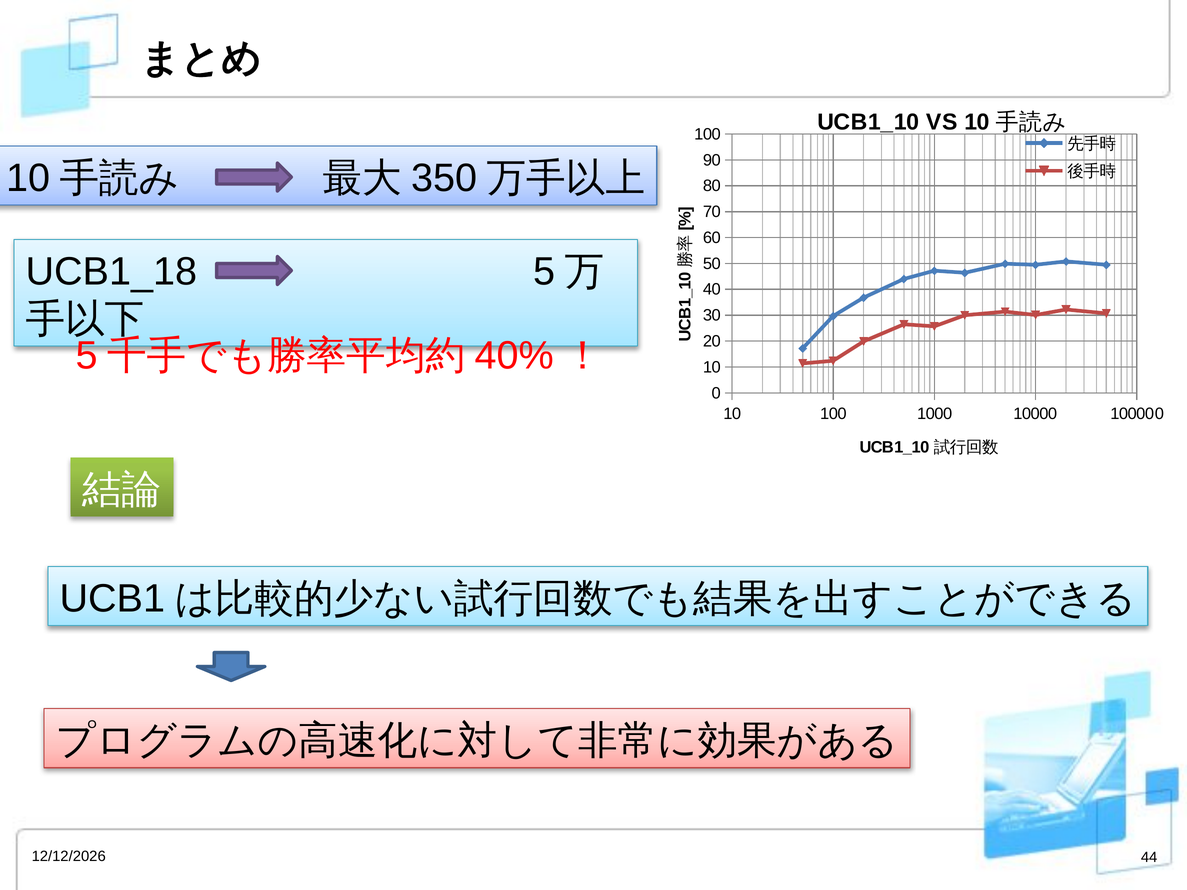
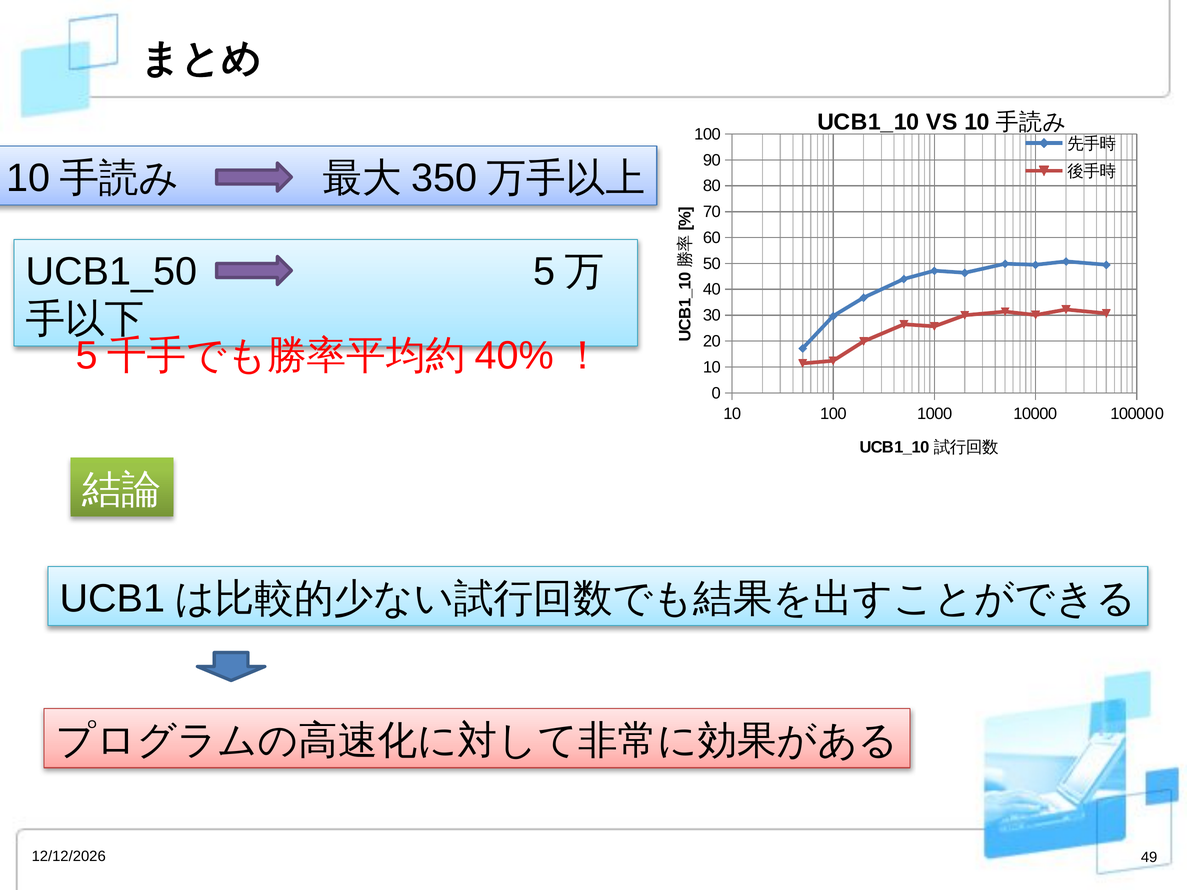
UCB1_18: UCB1_18 -> UCB1_50
44: 44 -> 49
